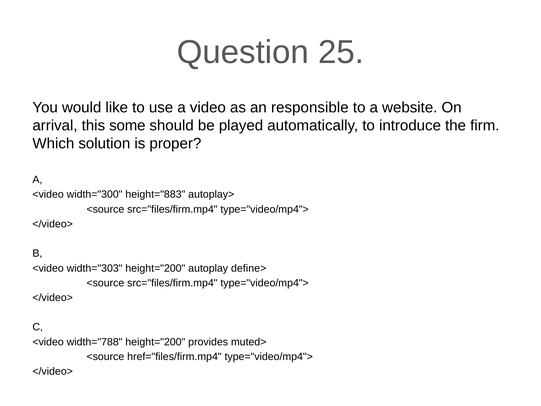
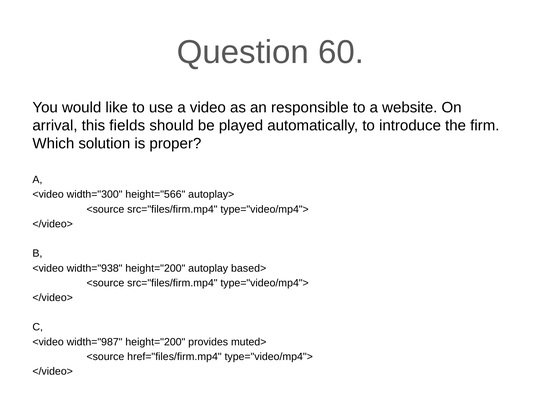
25: 25 -> 60
some: some -> fields
height="883: height="883 -> height="566
width="303: width="303 -> width="938
define>: define> -> based>
width="788: width="788 -> width="987
